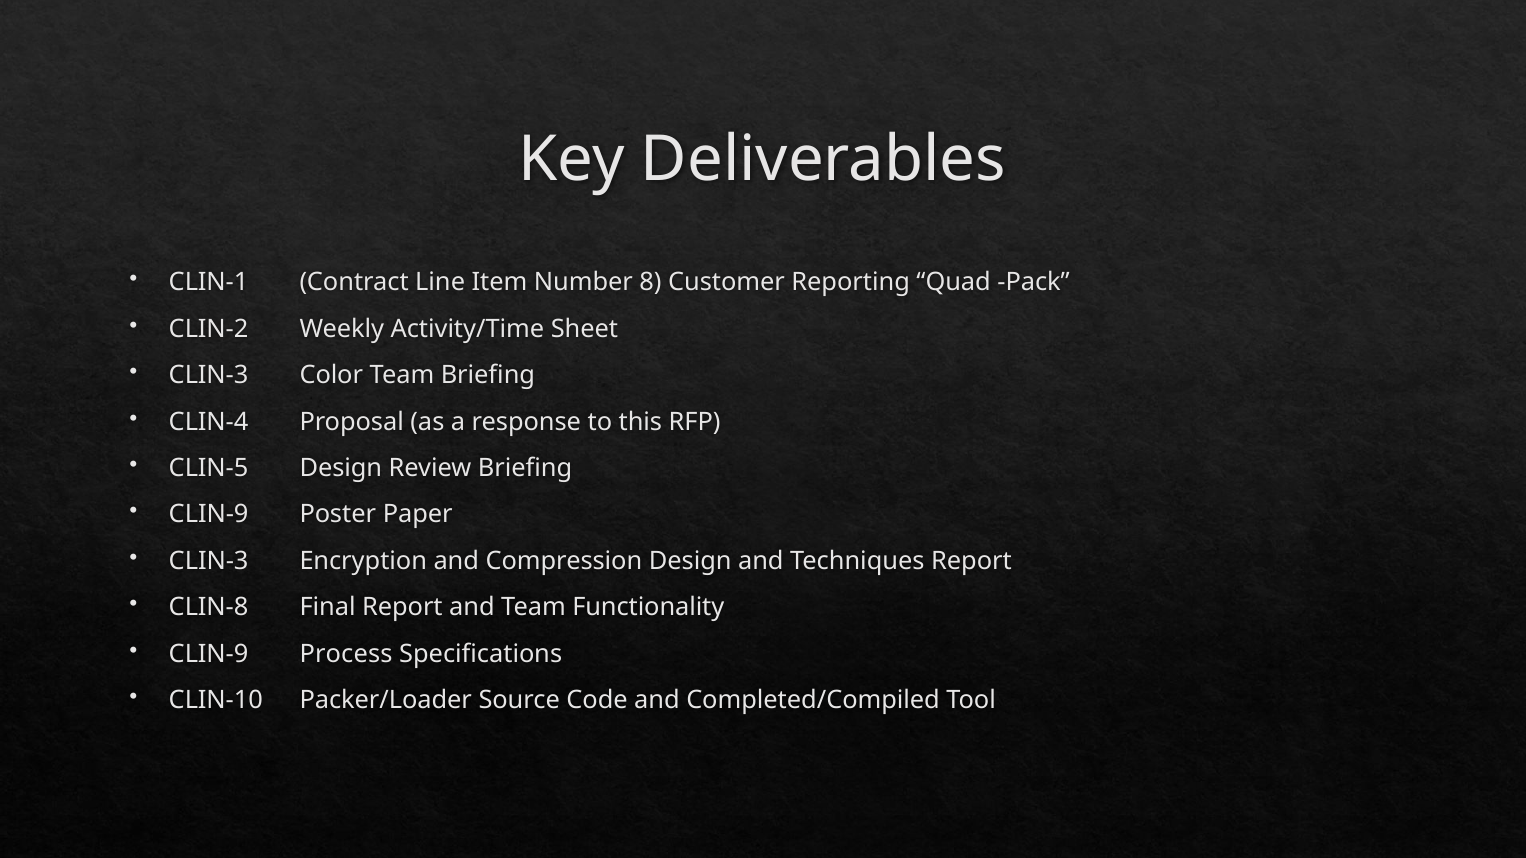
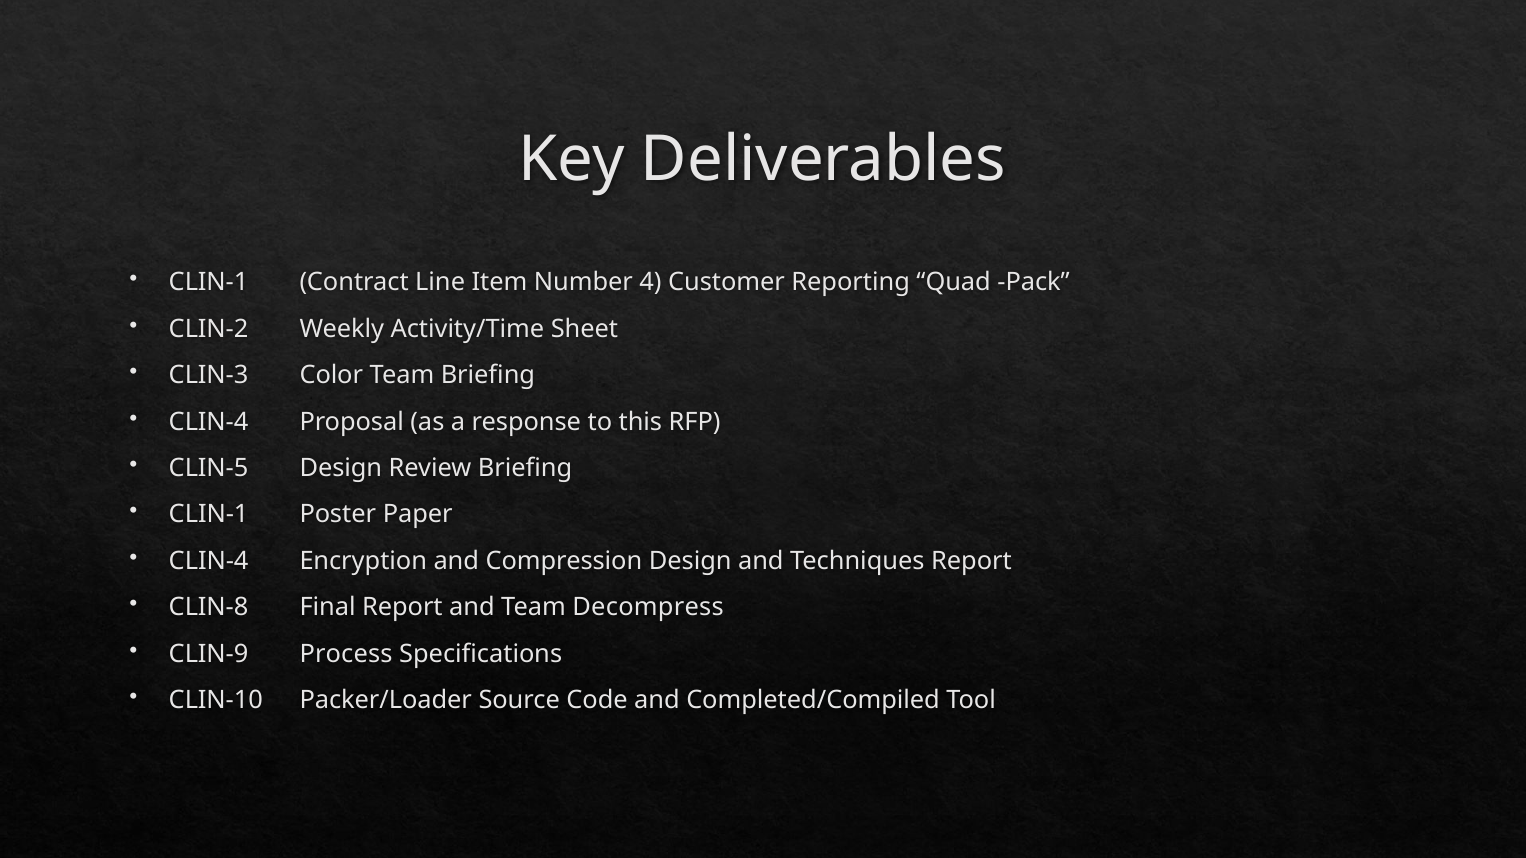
8: 8 -> 4
CLIN-9 at (209, 515): CLIN-9 -> CLIN-1
CLIN-3 at (209, 561): CLIN-3 -> CLIN-4
Functionality: Functionality -> Decompress
